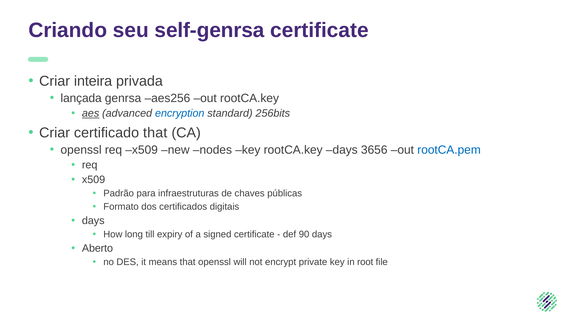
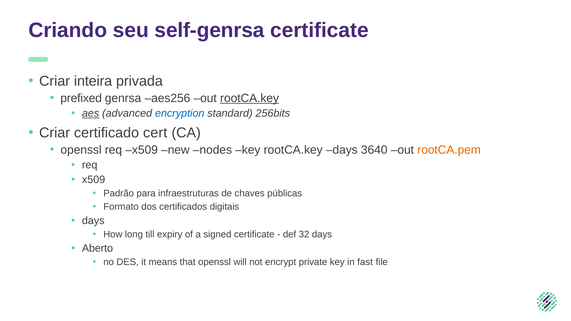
lançada: lançada -> prefixed
rootCA.key at (250, 98) underline: none -> present
certificado that: that -> cert
3656: 3656 -> 3640
rootCA.pem colour: blue -> orange
90: 90 -> 32
root: root -> fast
